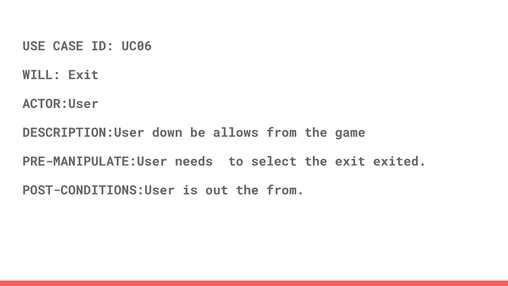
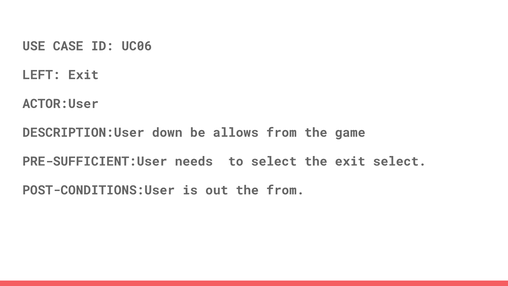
WILL: WILL -> LEFT
PRE-MANIPULATE:User: PRE-MANIPULATE:User -> PRE-SUFFICIENT:User
exit exited: exited -> select
